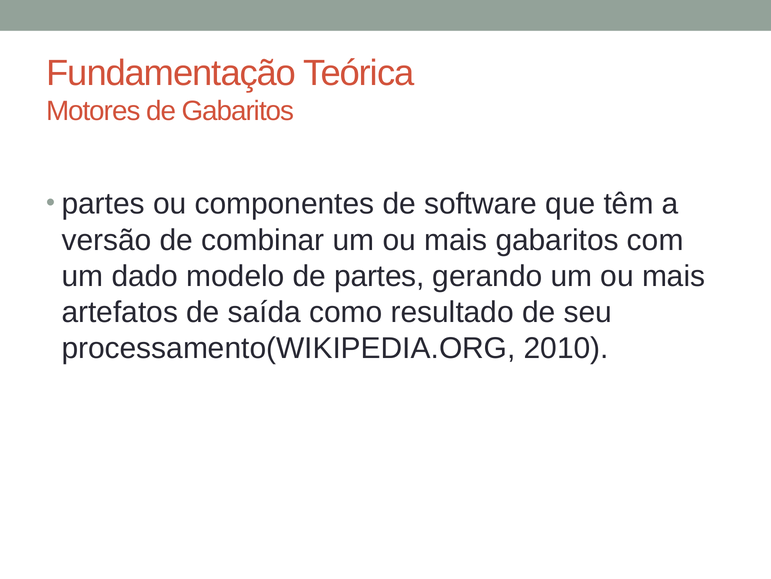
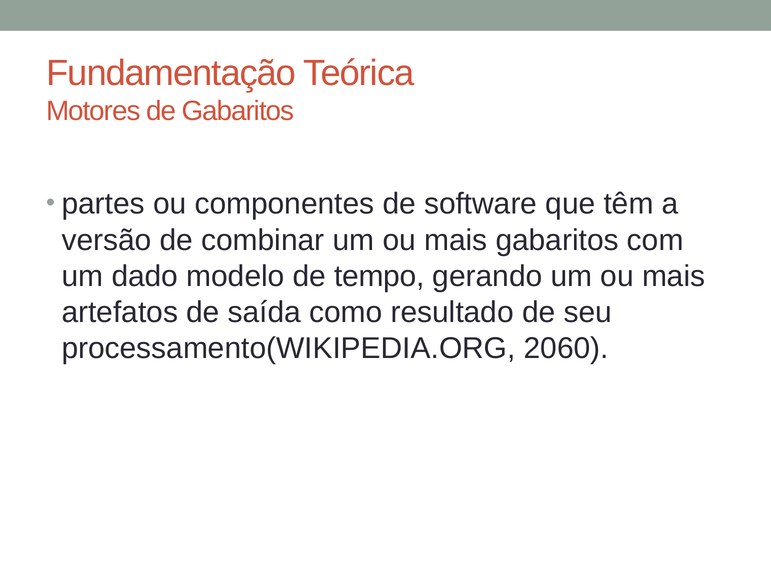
de partes: partes -> tempo
2010: 2010 -> 2060
